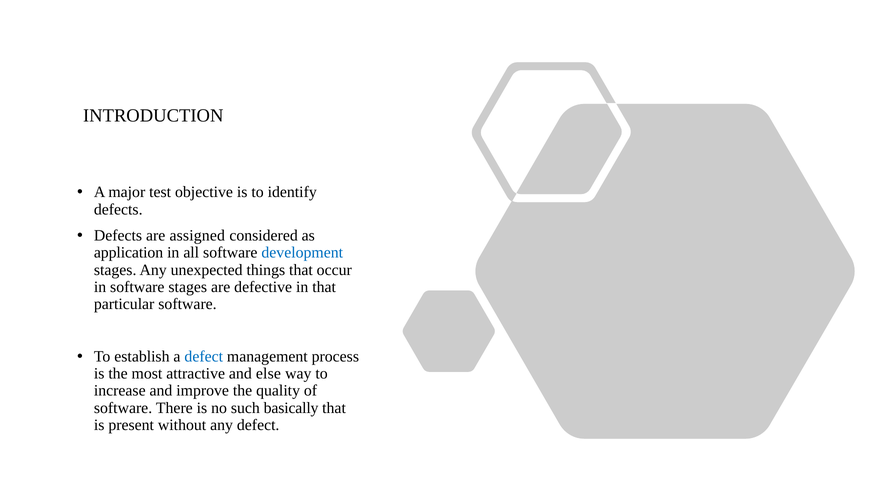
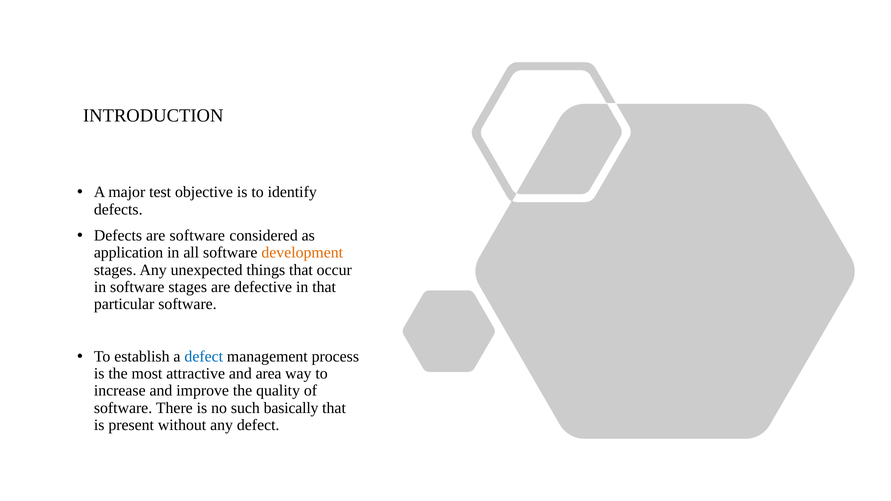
are assigned: assigned -> software
development colour: blue -> orange
else: else -> area
